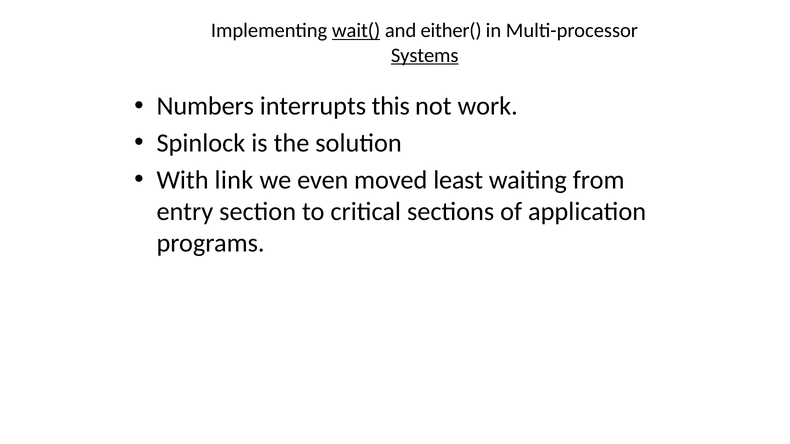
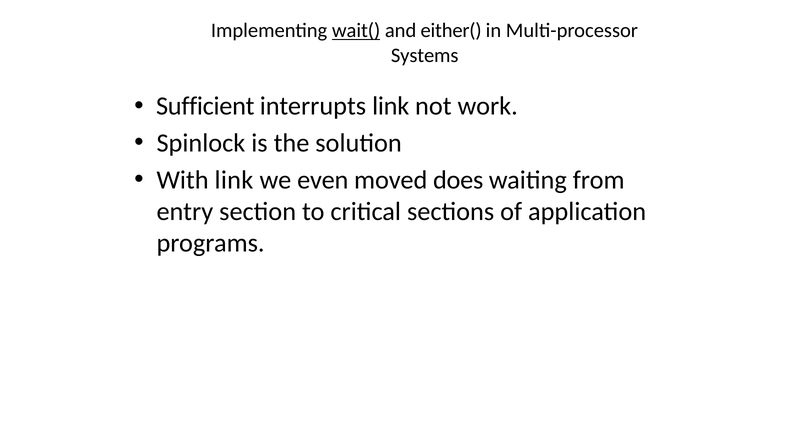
Systems underline: present -> none
Numbers: Numbers -> Sufficient
interrupts this: this -> link
least: least -> does
